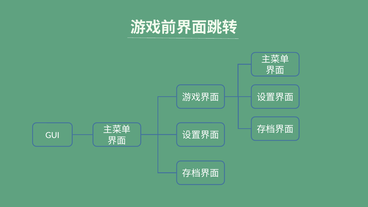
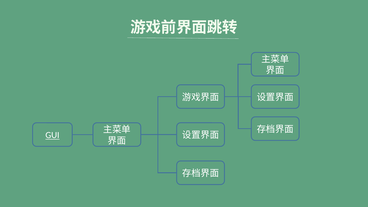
GUI underline: none -> present
